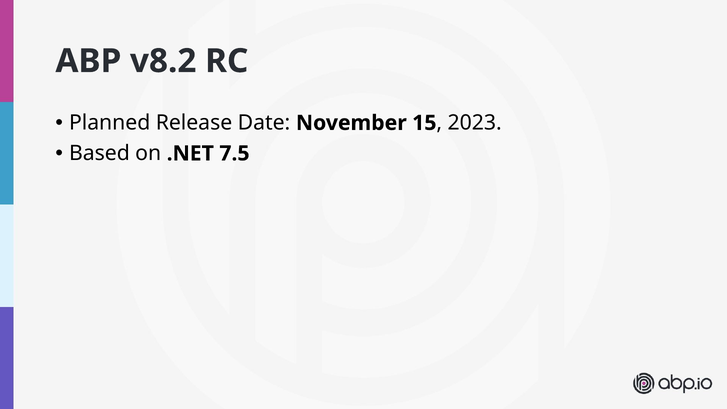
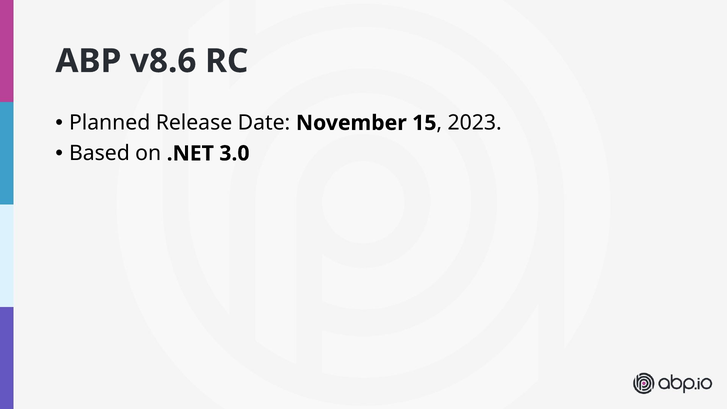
v8.2: v8.2 -> v8.6
7.5: 7.5 -> 3.0
